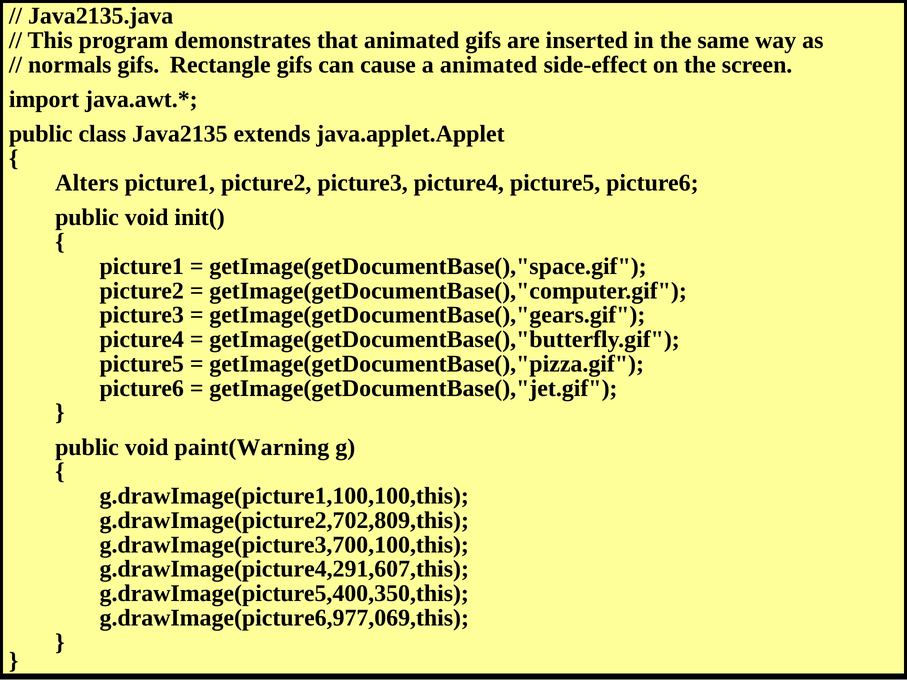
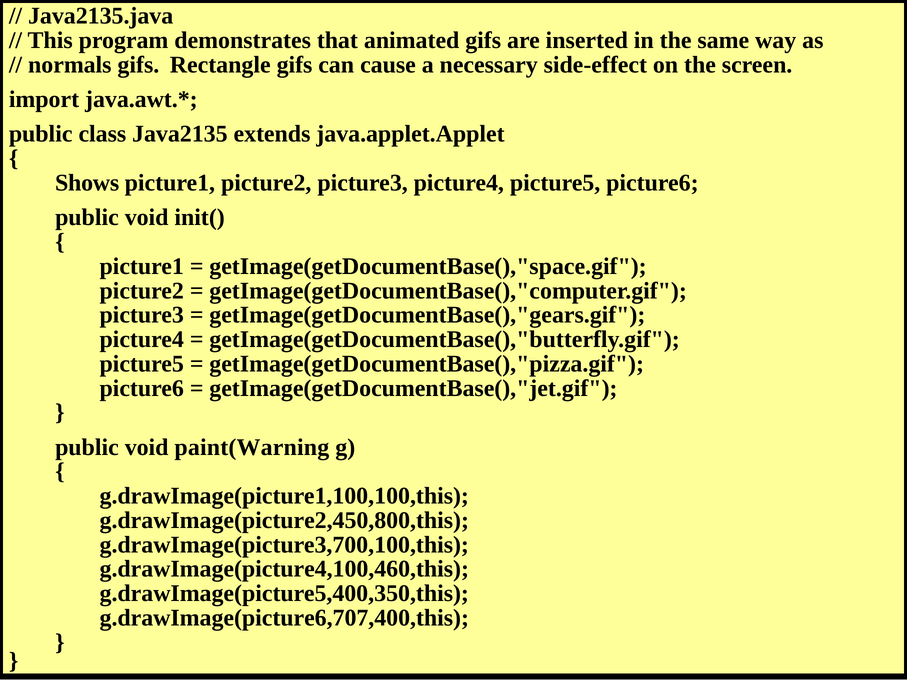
a animated: animated -> necessary
Alters: Alters -> Shows
g.drawImage(picture2,702,809,this: g.drawImage(picture2,702,809,this -> g.drawImage(picture2,450,800,this
g.drawImage(picture4,291,607,this: g.drawImage(picture4,291,607,this -> g.drawImage(picture4,100,460,this
g.drawImage(picture6,977,069,this: g.drawImage(picture6,977,069,this -> g.drawImage(picture6,707,400,this
